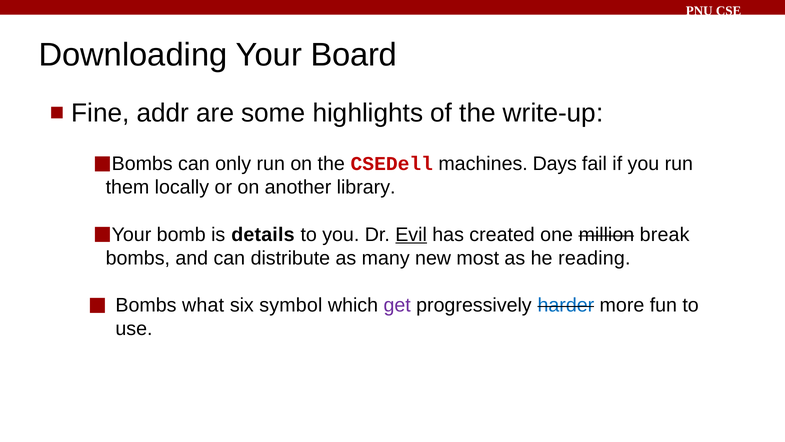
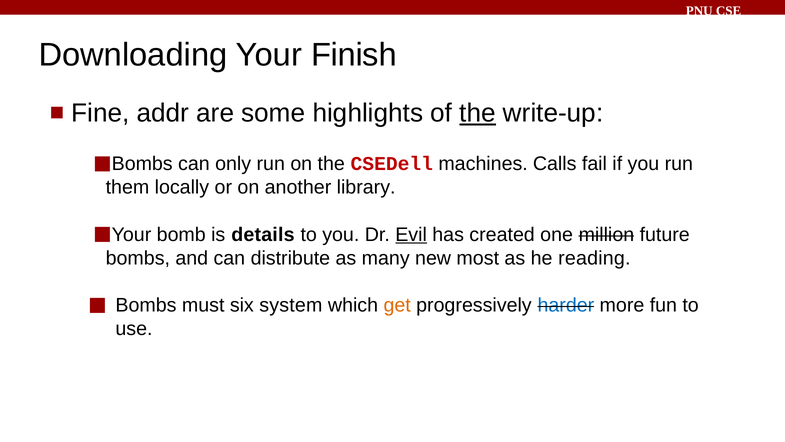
Board: Board -> Finish
the at (478, 113) underline: none -> present
Days: Days -> Calls
break: break -> future
what: what -> must
symbol: symbol -> system
get colour: purple -> orange
